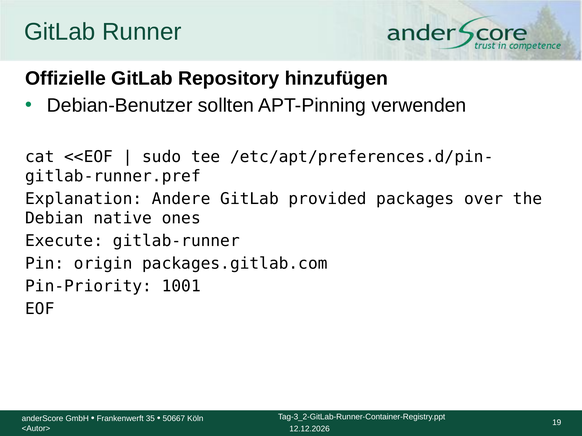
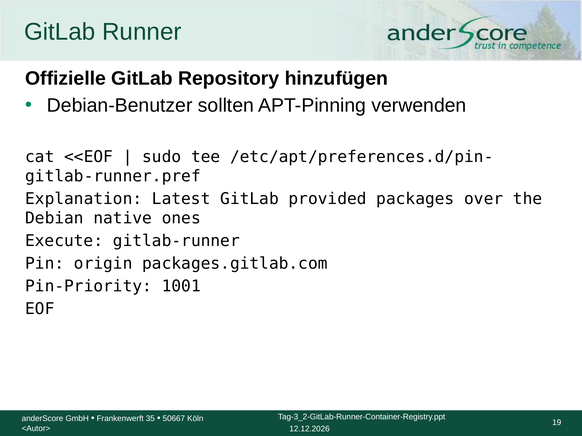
Andere: Andere -> Latest
